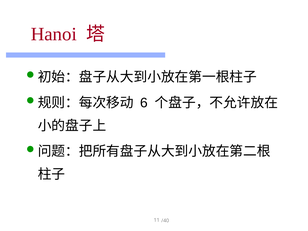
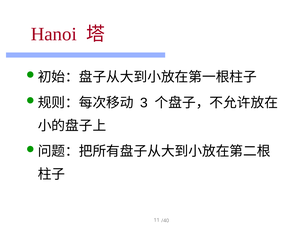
6: 6 -> 3
